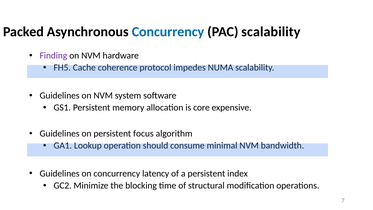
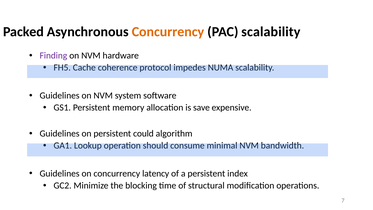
Concurrency at (168, 32) colour: blue -> orange
core: core -> save
focus: focus -> could
